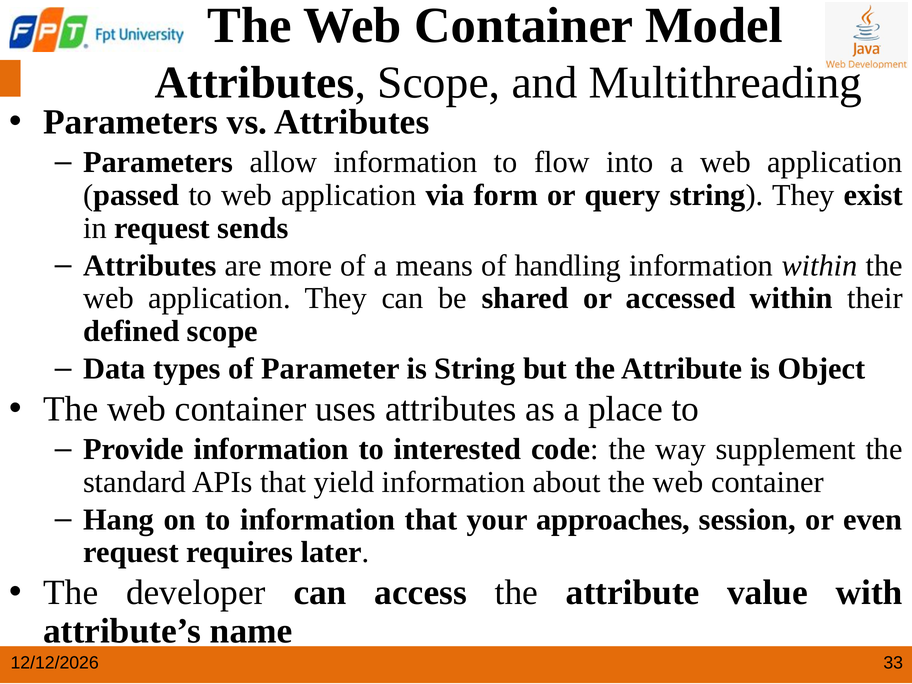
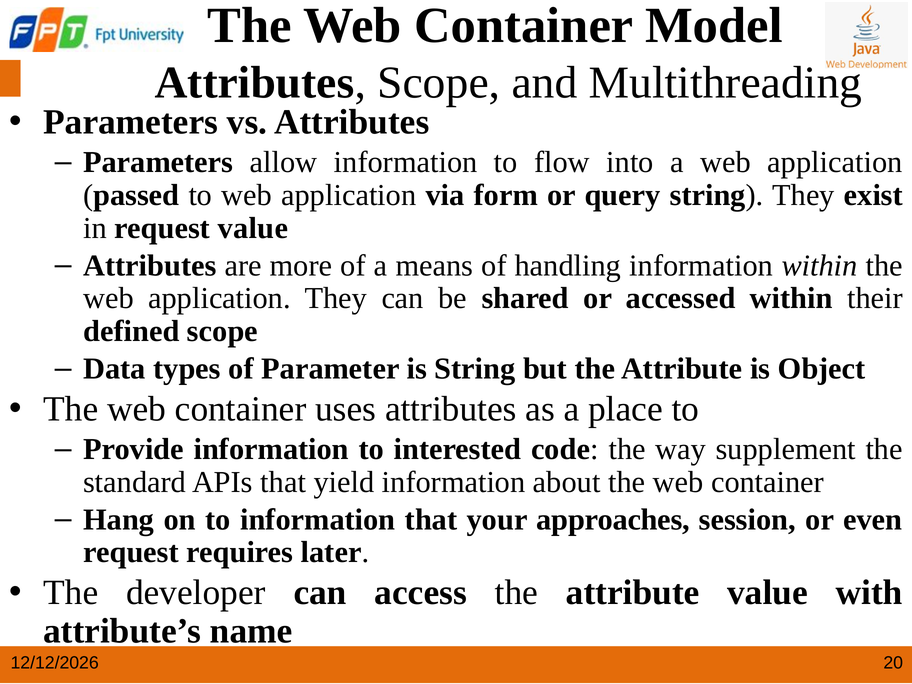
request sends: sends -> value
33: 33 -> 20
